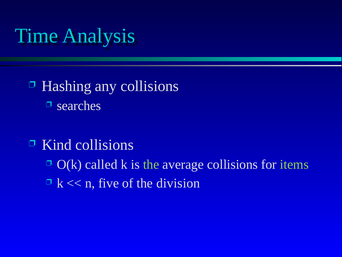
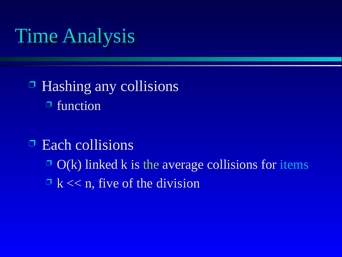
searches: searches -> function
Kind: Kind -> Each
called: called -> linked
items colour: light green -> light blue
